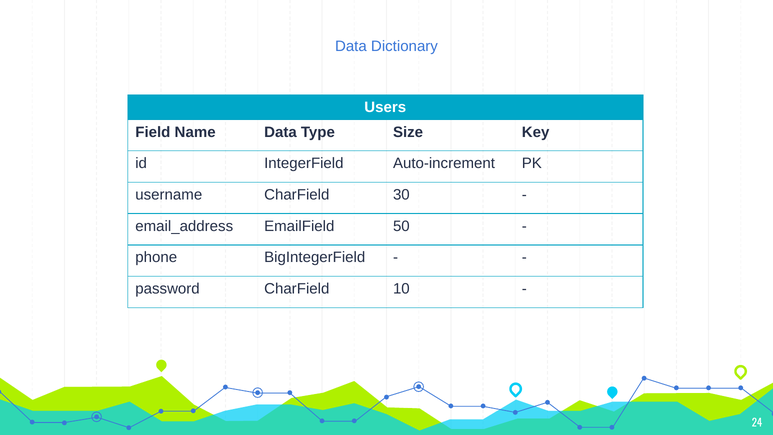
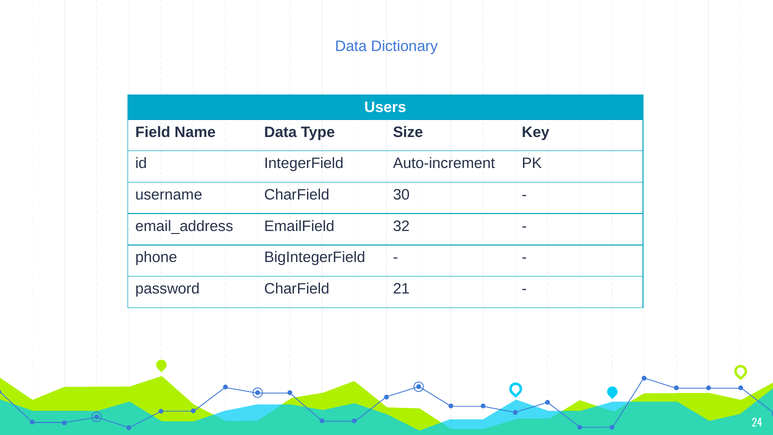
50: 50 -> 32
10: 10 -> 21
